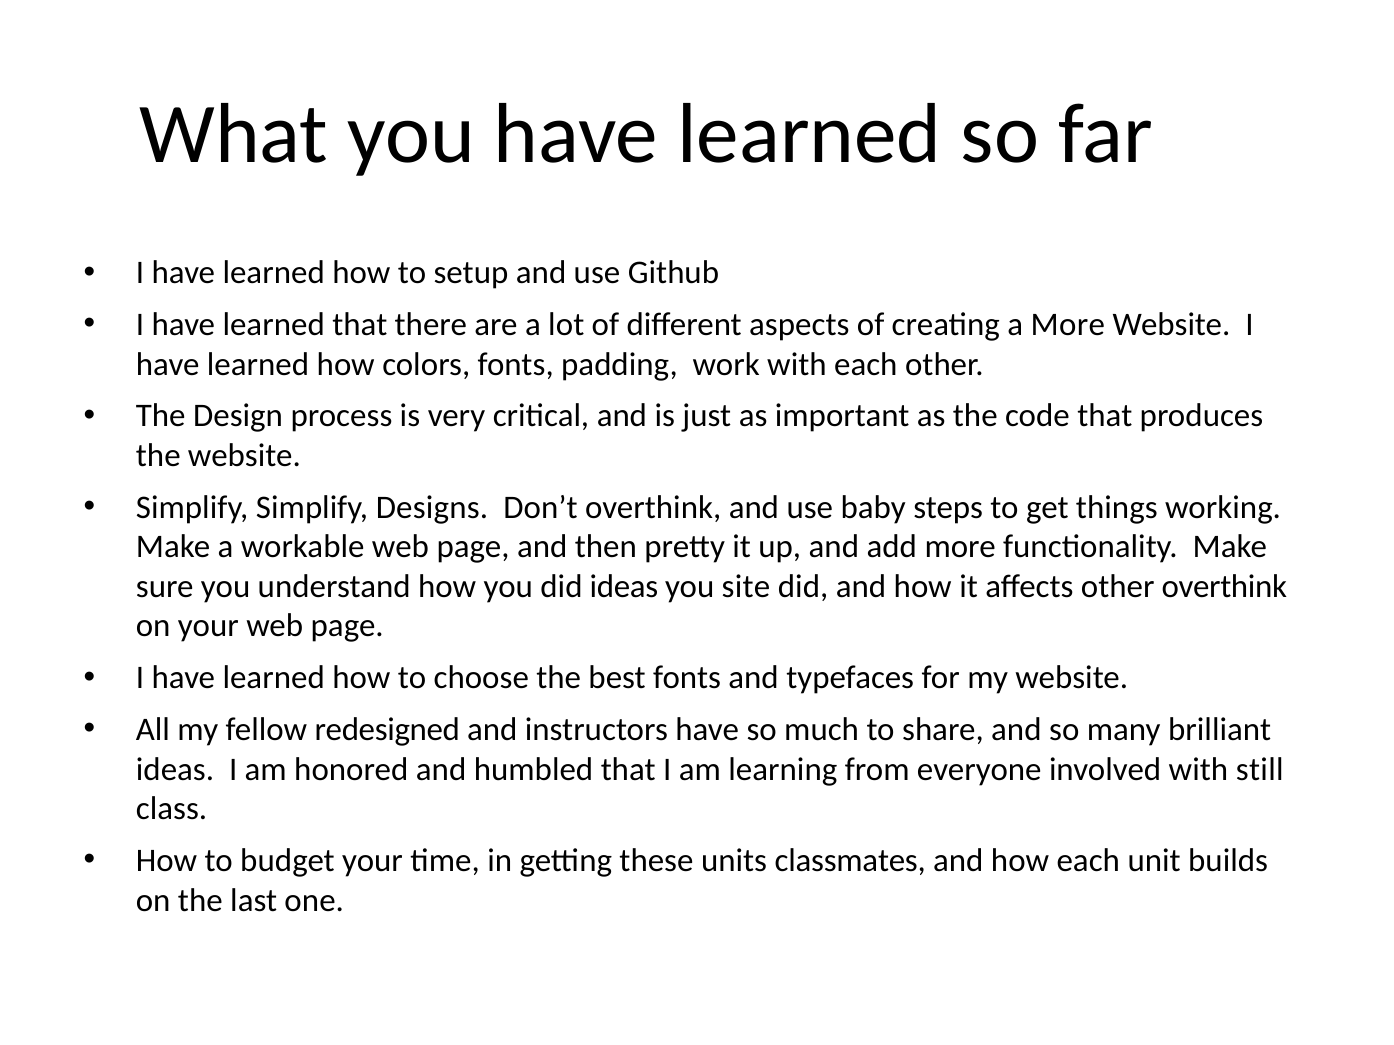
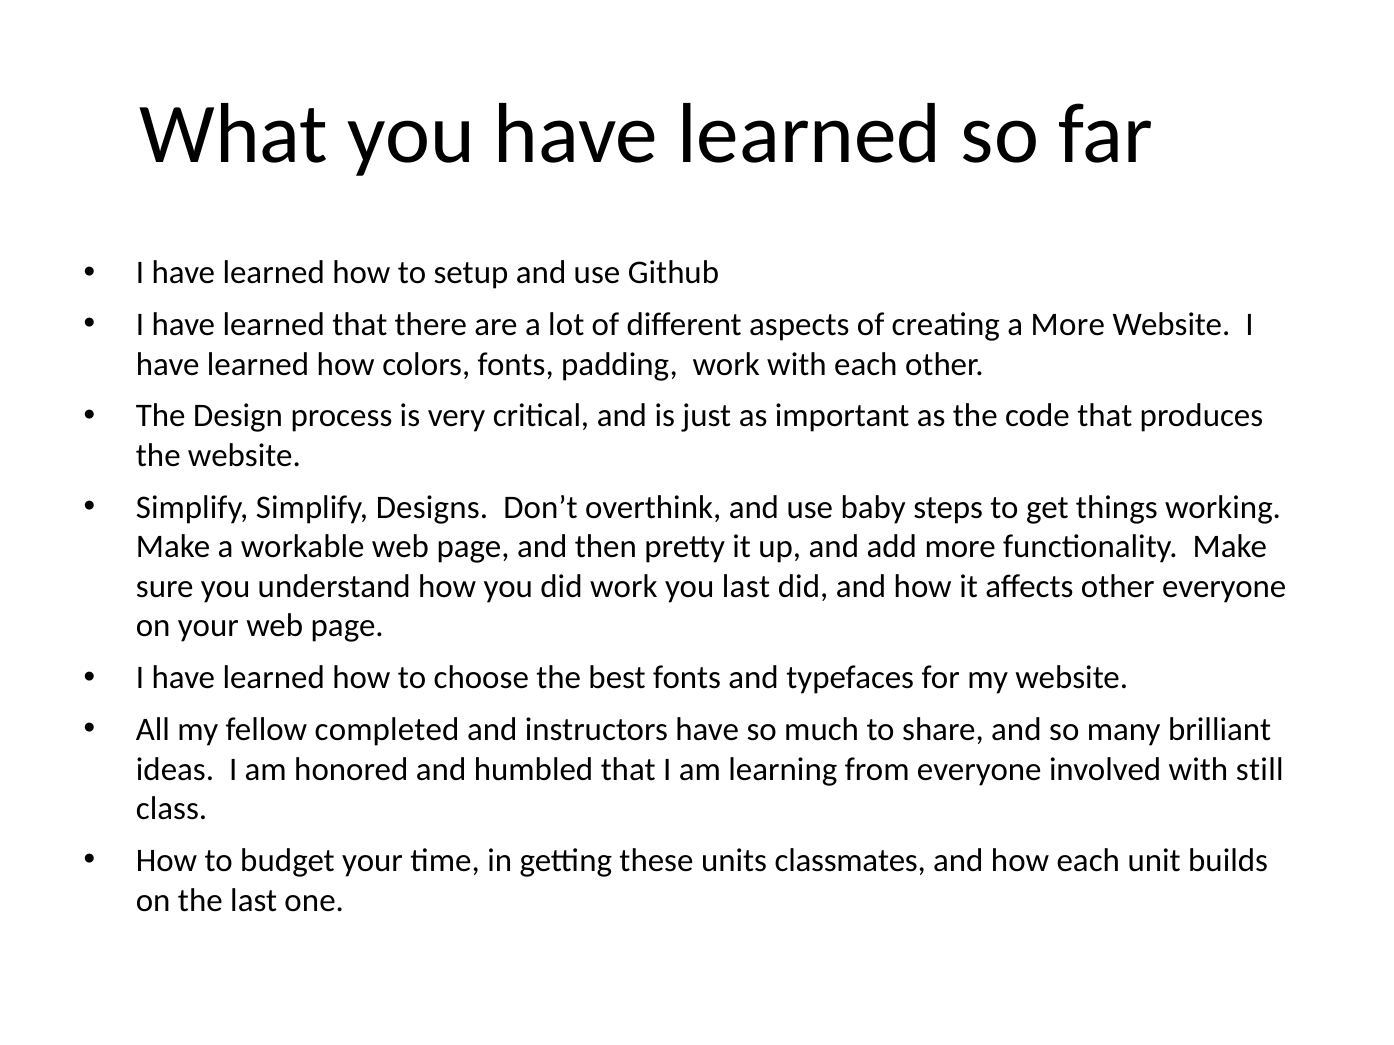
did ideas: ideas -> work
you site: site -> last
other overthink: overthink -> everyone
redesigned: redesigned -> completed
